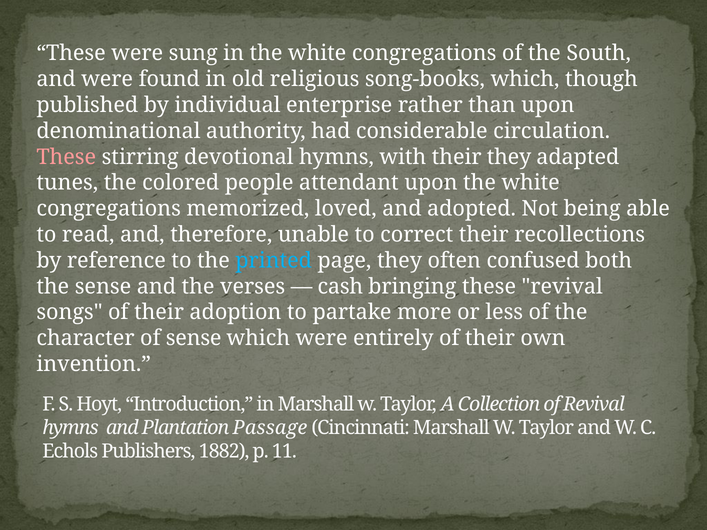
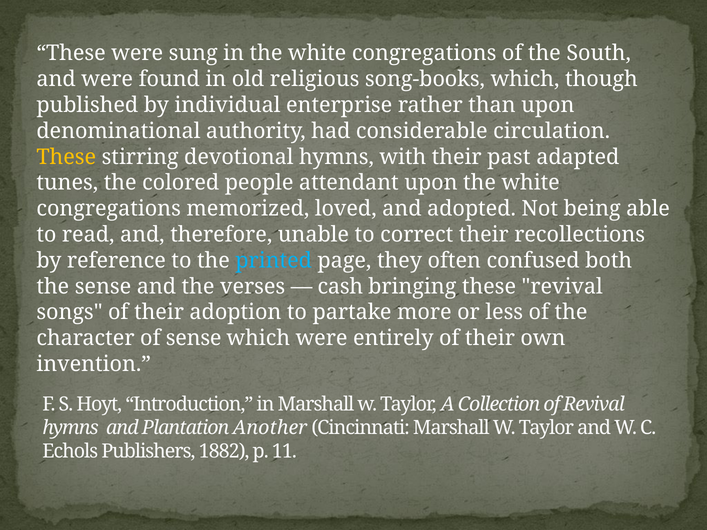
These at (66, 157) colour: pink -> yellow
their they: they -> past
Passage: Passage -> Another
